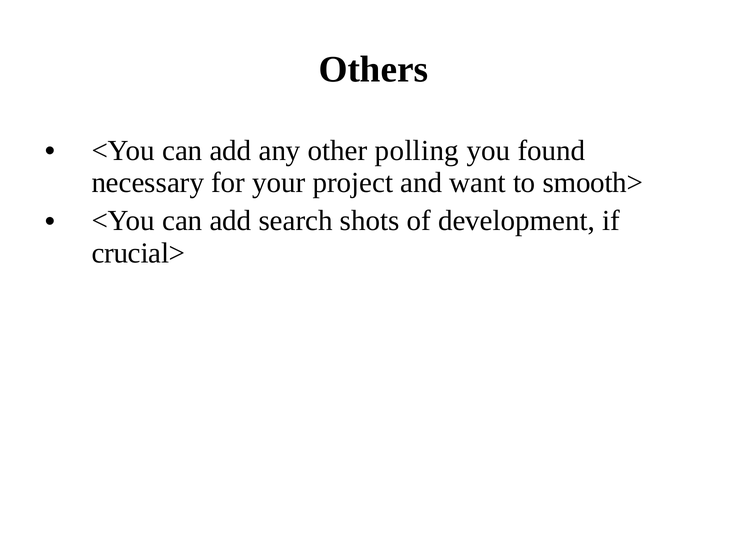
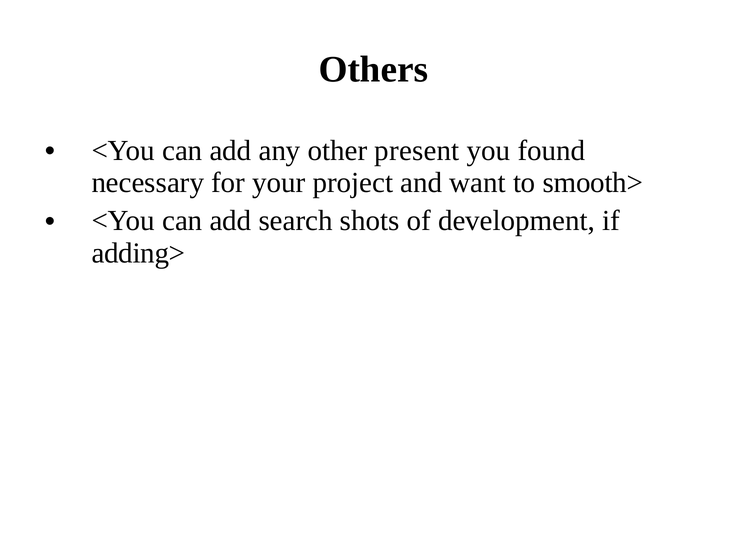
polling: polling -> present
crucial>: crucial> -> adding>
